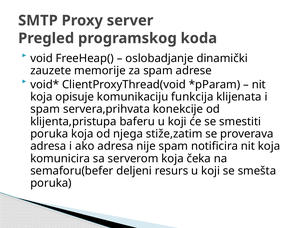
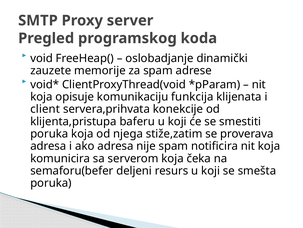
spam at (45, 109): spam -> client
